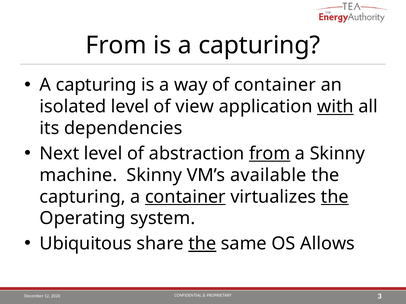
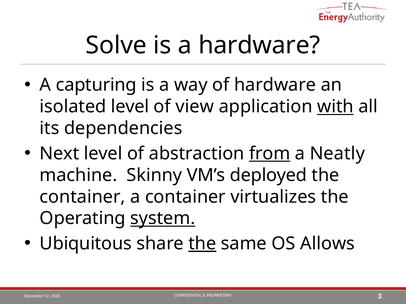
From at (116, 45): From -> Solve
is a capturing: capturing -> hardware
of container: container -> hardware
a Skinny: Skinny -> Neatly
available: available -> deployed
capturing at (83, 197): capturing -> container
container at (185, 197) underline: present -> none
the at (335, 197) underline: present -> none
system underline: none -> present
